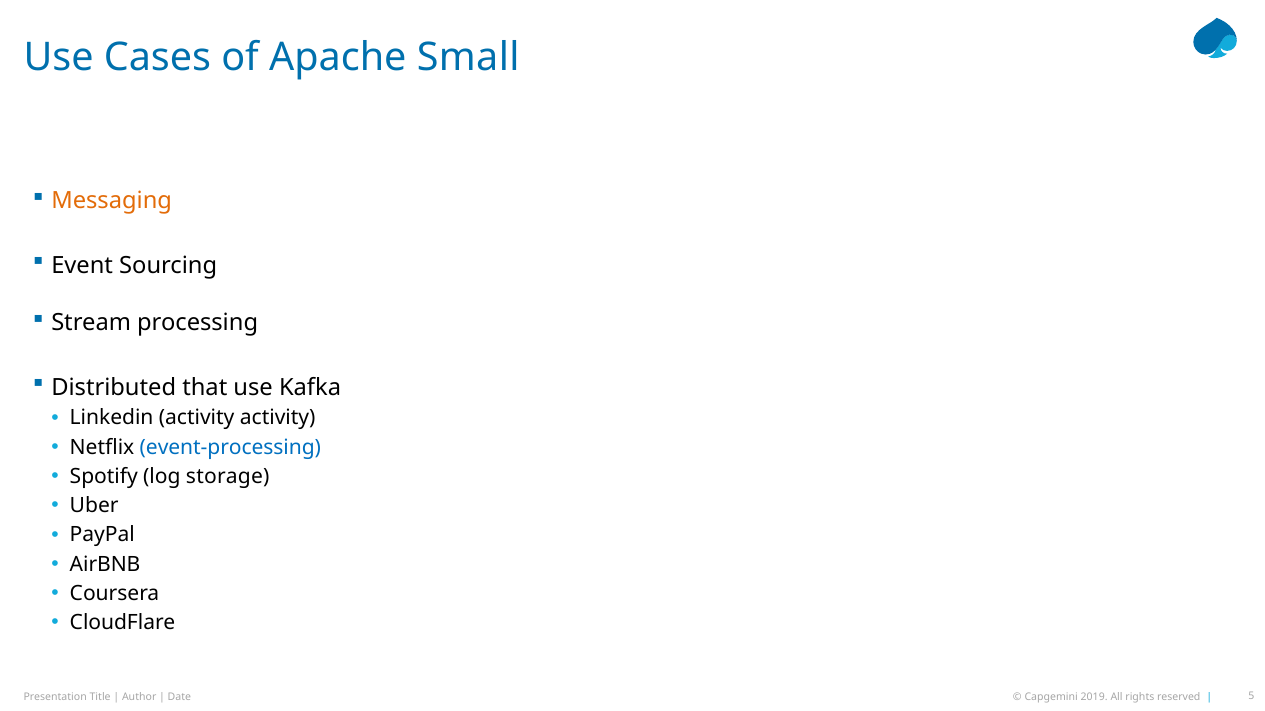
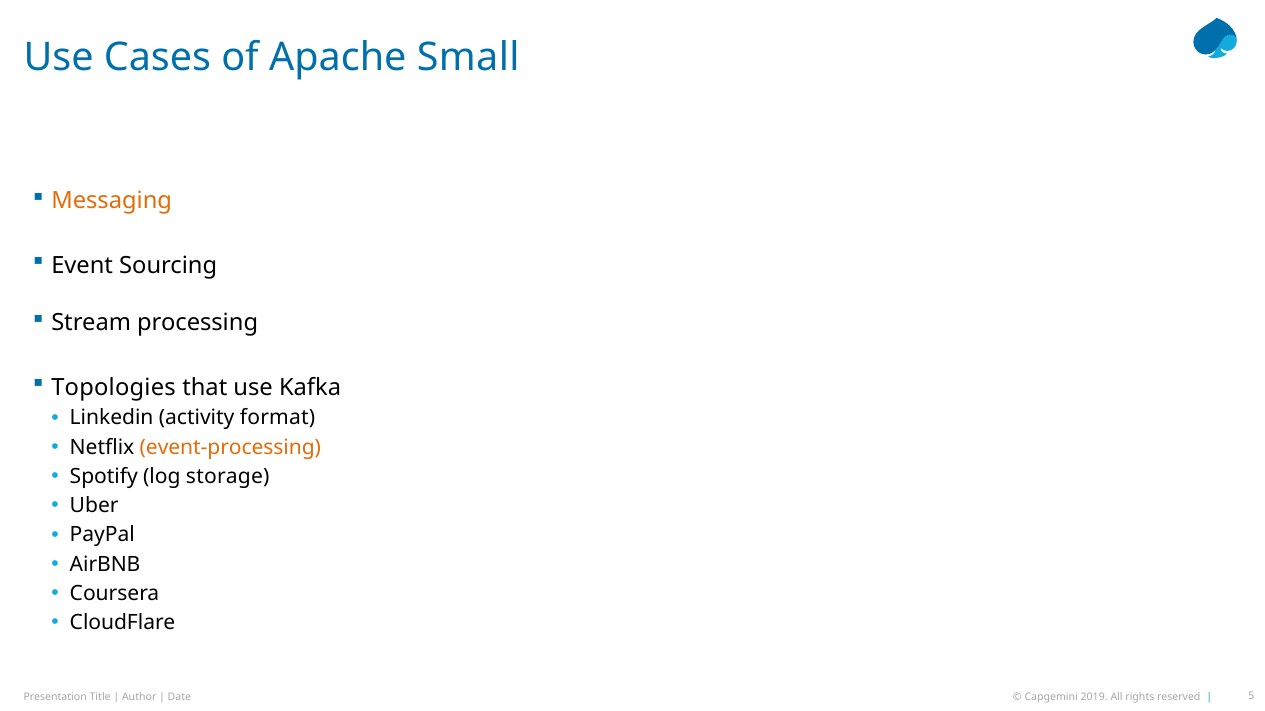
Distributed: Distributed -> Topologies
activity activity: activity -> format
event-processing colour: blue -> orange
